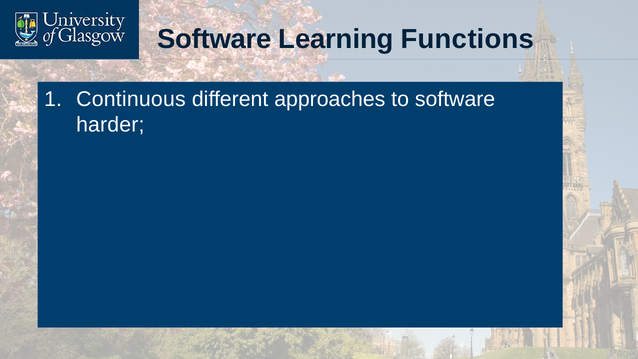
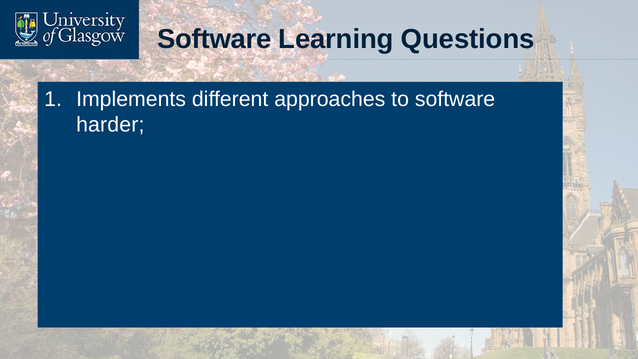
Functions: Functions -> Questions
Continuous: Continuous -> Implements
